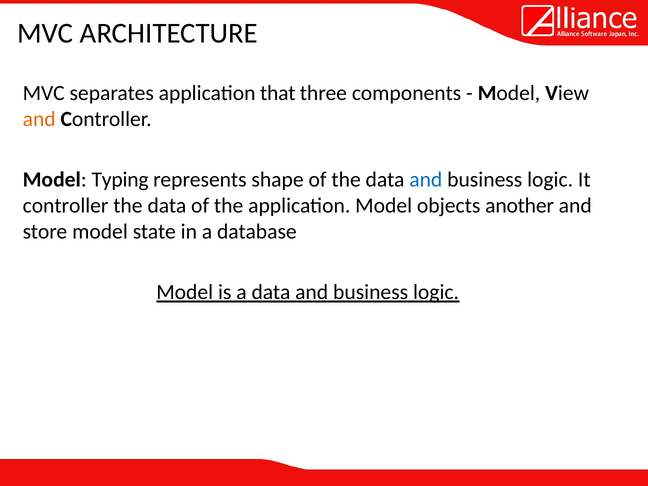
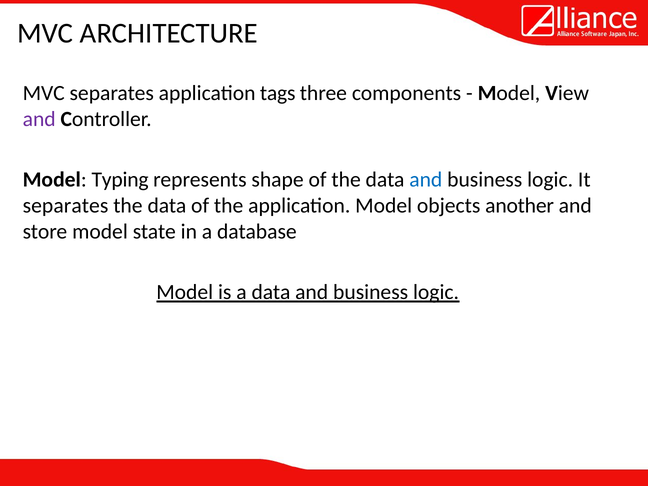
that: that -> tags
and at (39, 119) colour: orange -> purple
controller at (66, 206): controller -> separates
